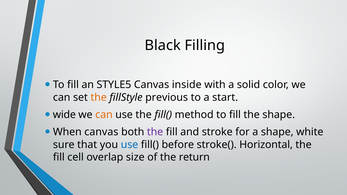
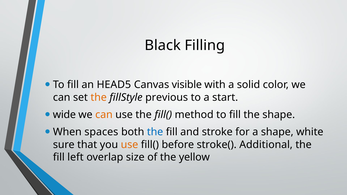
STYLE5: STYLE5 -> HEAD5
inside: inside -> visible
When canvas: canvas -> spaces
the at (155, 132) colour: purple -> blue
use at (129, 145) colour: blue -> orange
Horizontal: Horizontal -> Additional
cell: cell -> left
return: return -> yellow
